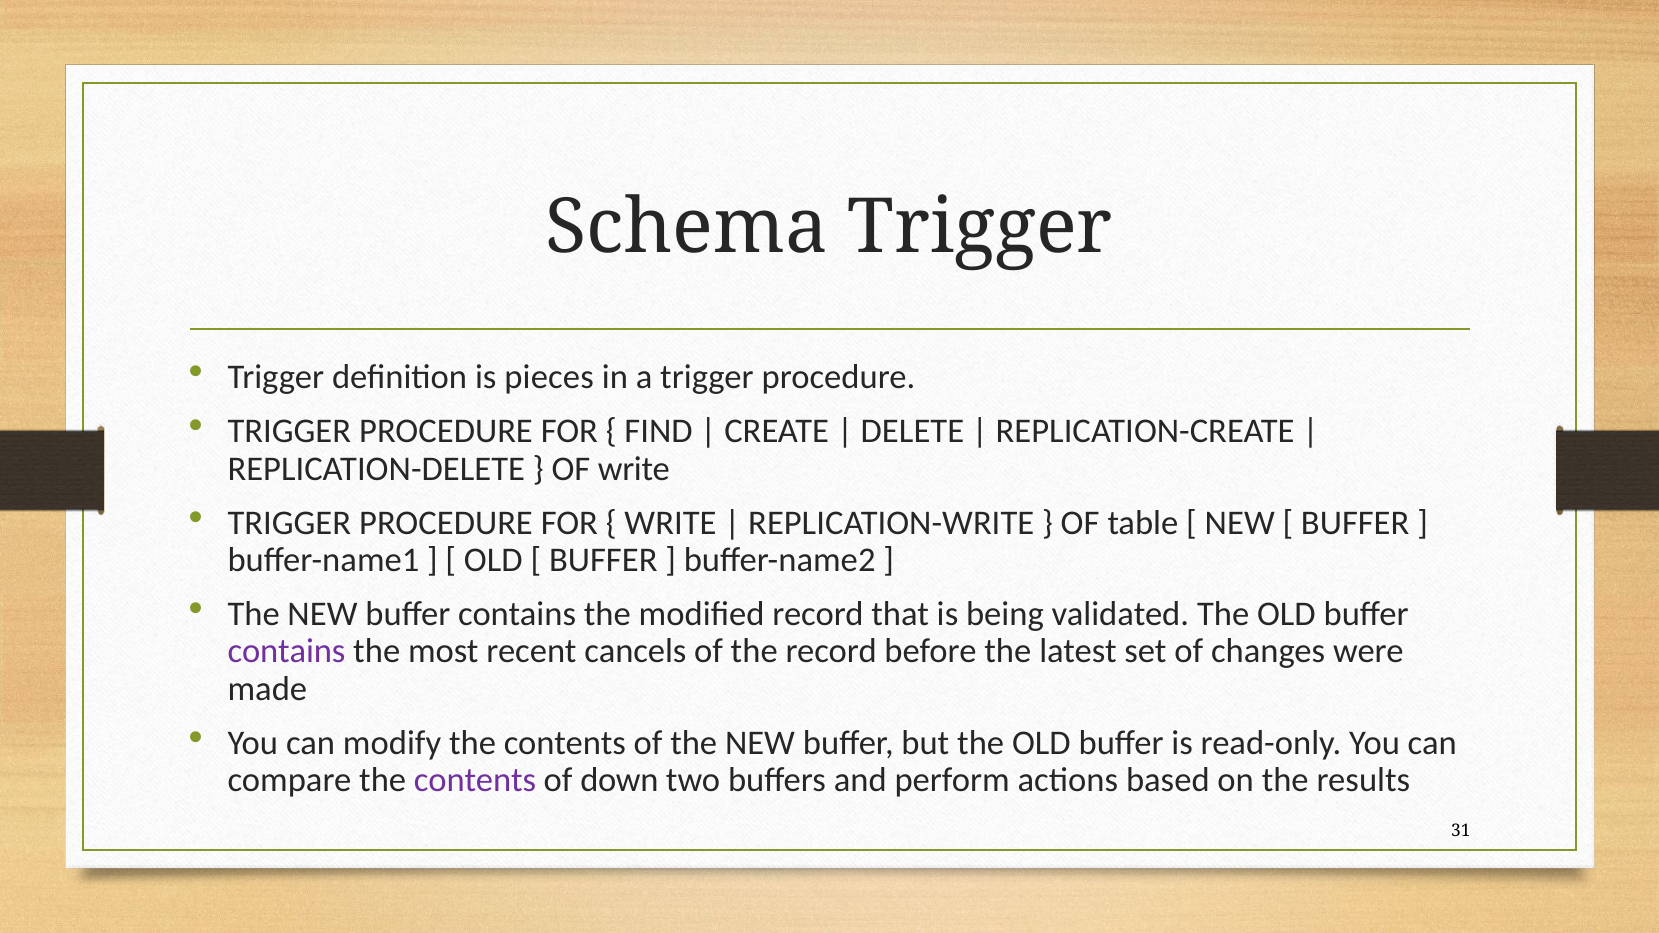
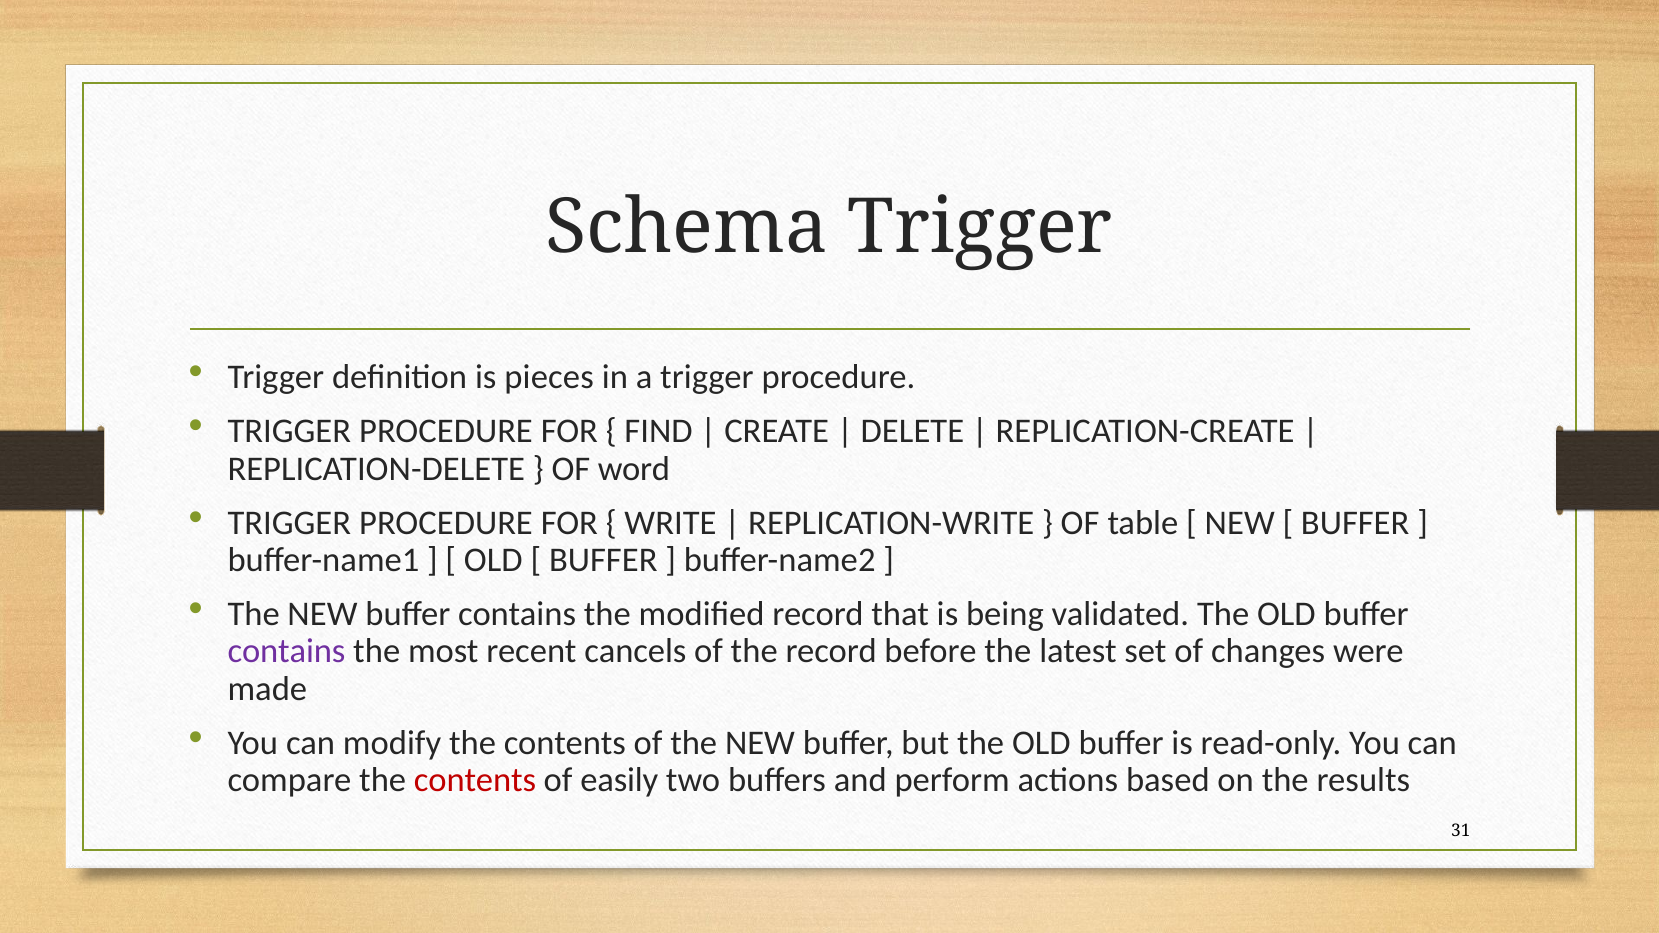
OF write: write -> word
contents at (475, 780) colour: purple -> red
down: down -> easily
